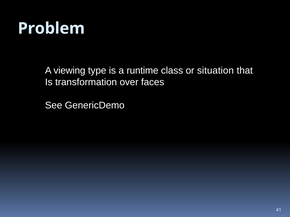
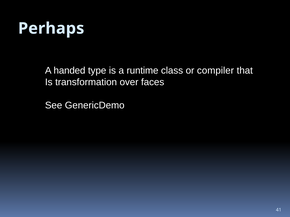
Problem: Problem -> Perhaps
viewing: viewing -> handed
situation: situation -> compiler
